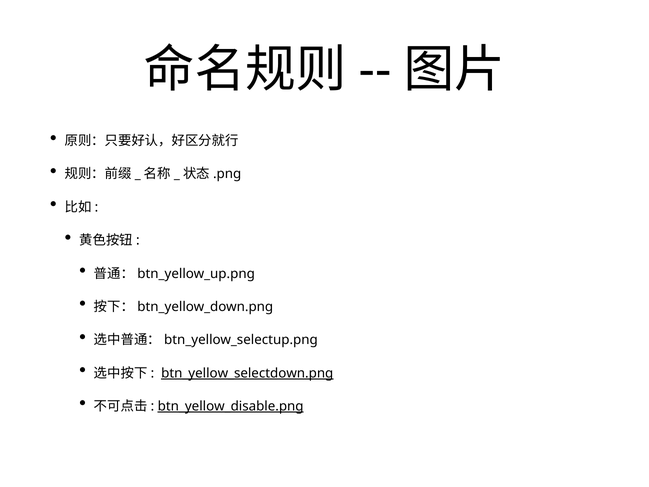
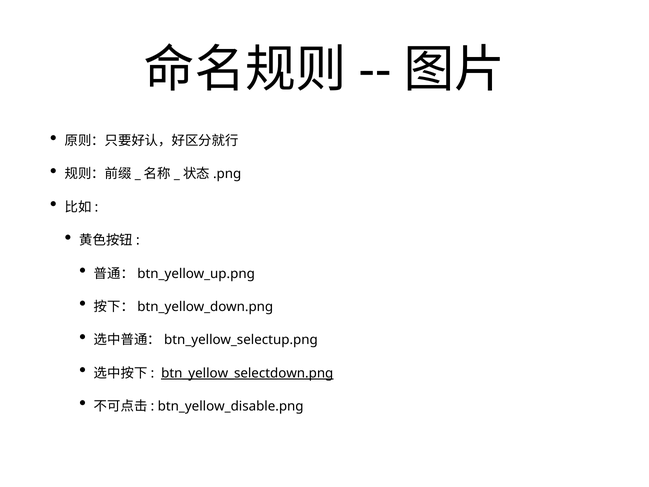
btn_yellow_disable.png underline: present -> none
